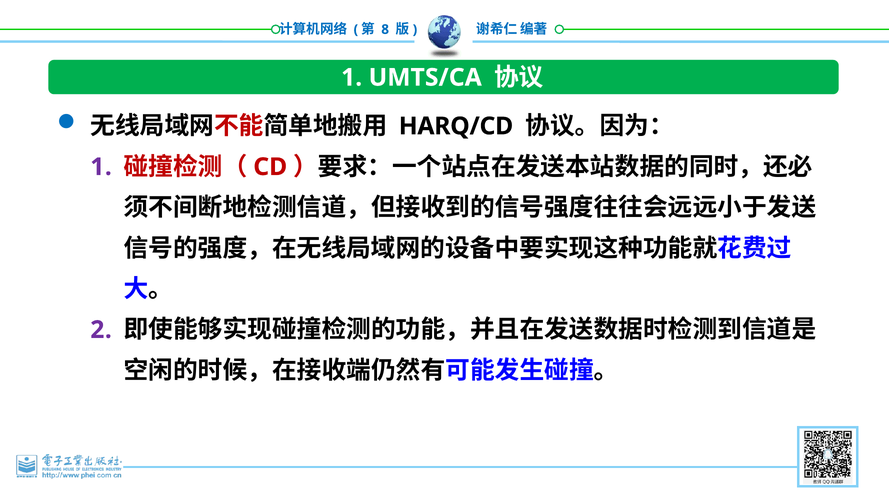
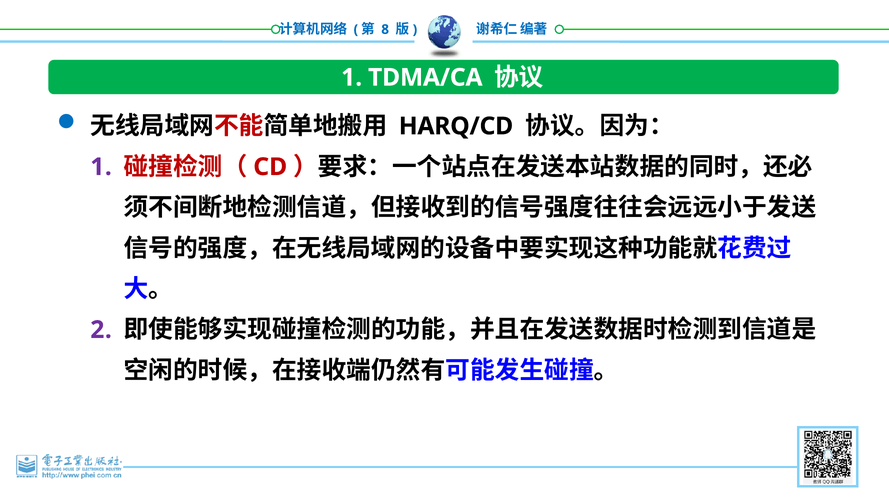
UMTS/CA: UMTS/CA -> TDMA/CA
